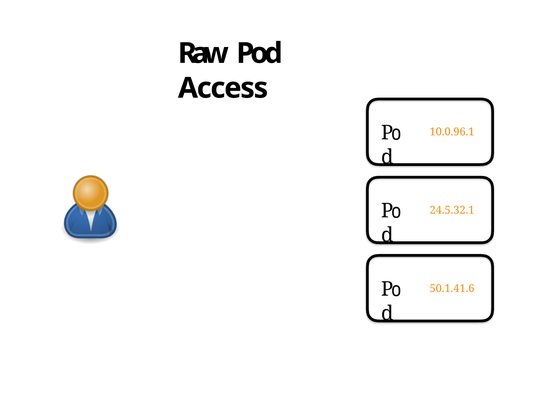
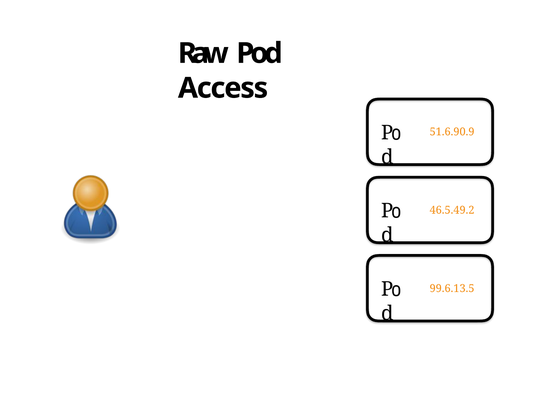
10.0.96.1: 10.0.96.1 -> 51.6.90.9
24.5.32.1: 24.5.32.1 -> 46.5.49.2
50.1.41.6: 50.1.41.6 -> 99.6.13.5
